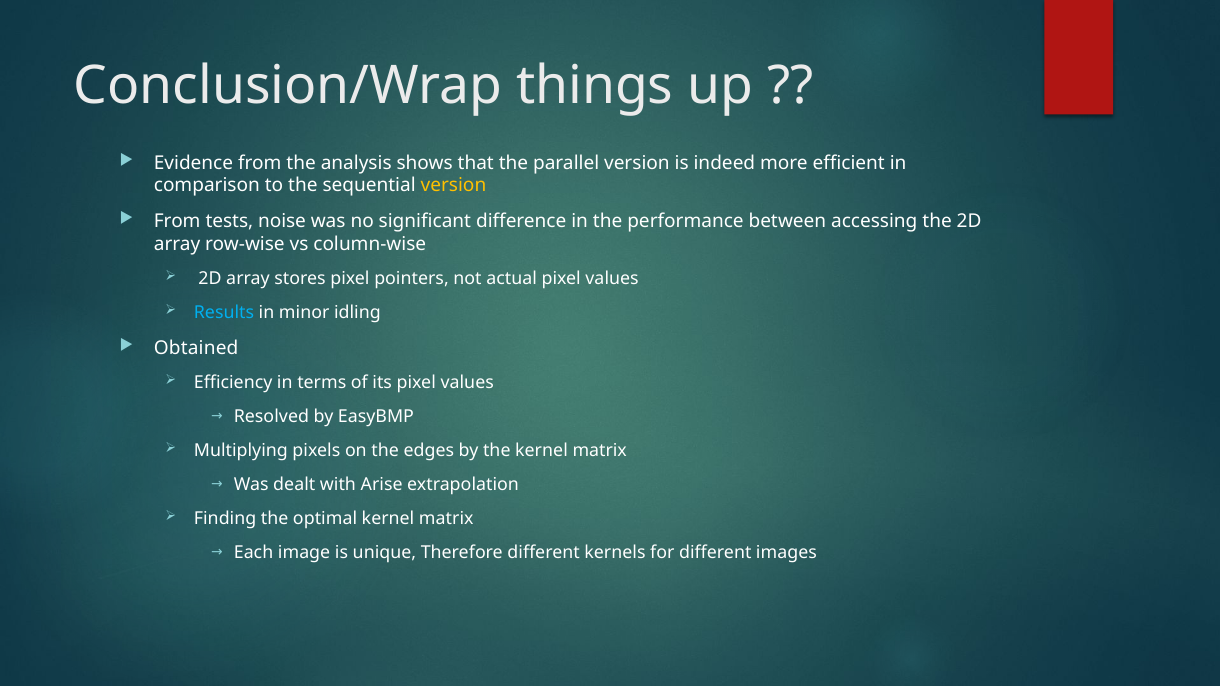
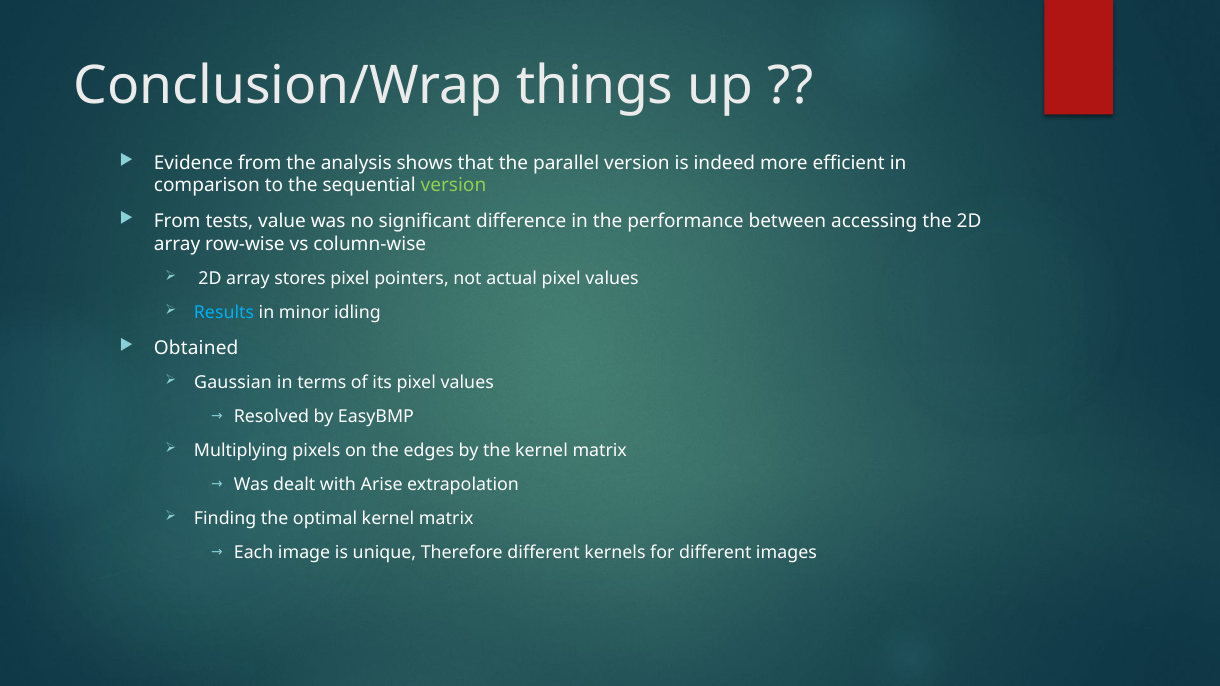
version at (453, 186) colour: yellow -> light green
noise: noise -> value
Efficiency: Efficiency -> Gaussian
